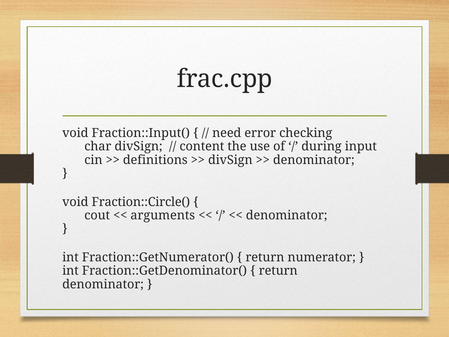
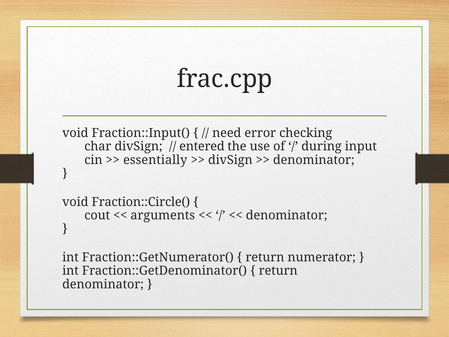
content: content -> entered
definitions: definitions -> essentially
